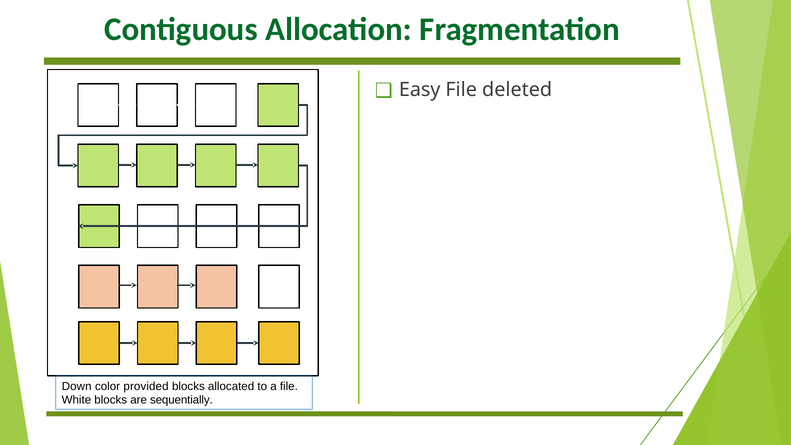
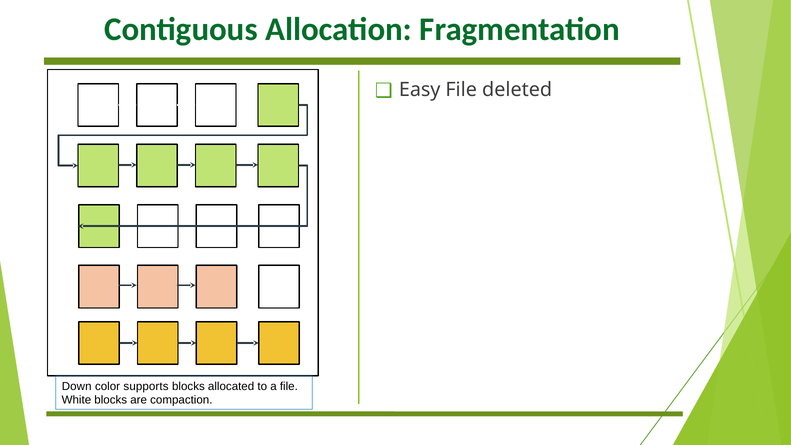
provided: provided -> supports
sequentially: sequentially -> compaction
